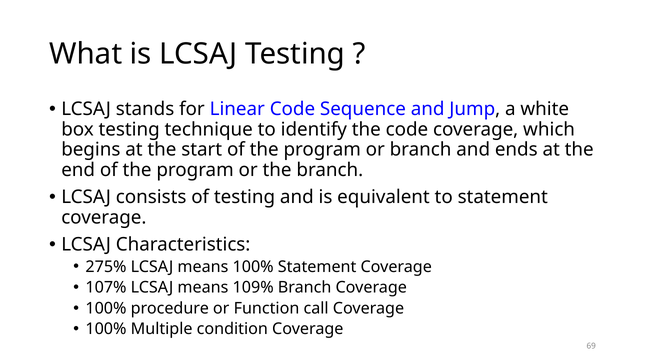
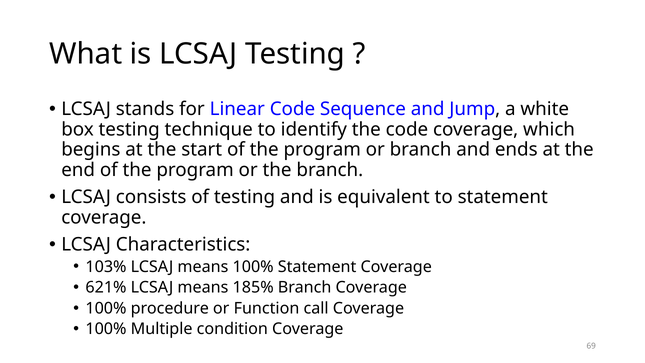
275%: 275% -> 103%
107%: 107% -> 621%
109%: 109% -> 185%
